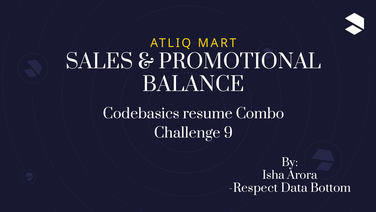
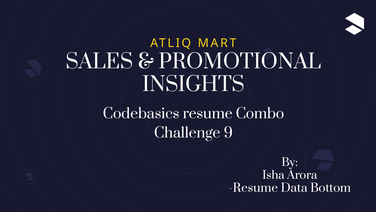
BALANCE: BALANCE -> INSIGHTS
Respect at (253, 188): Respect -> Resume
